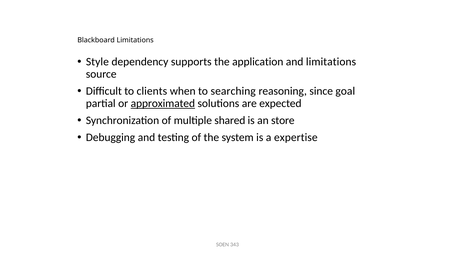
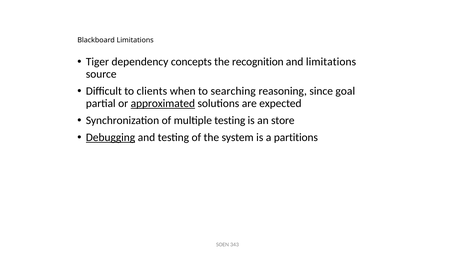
Style: Style -> Tiger
supports: supports -> concepts
application: application -> recognition
multiple shared: shared -> testing
Debugging underline: none -> present
expertise: expertise -> partitions
